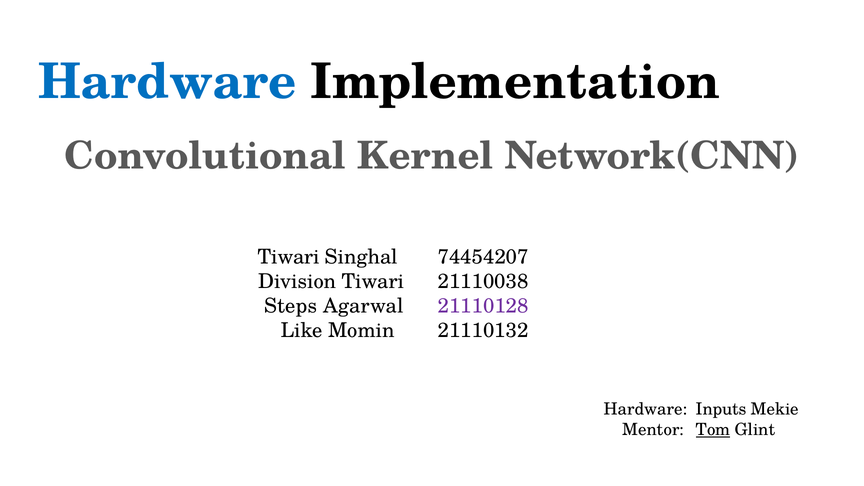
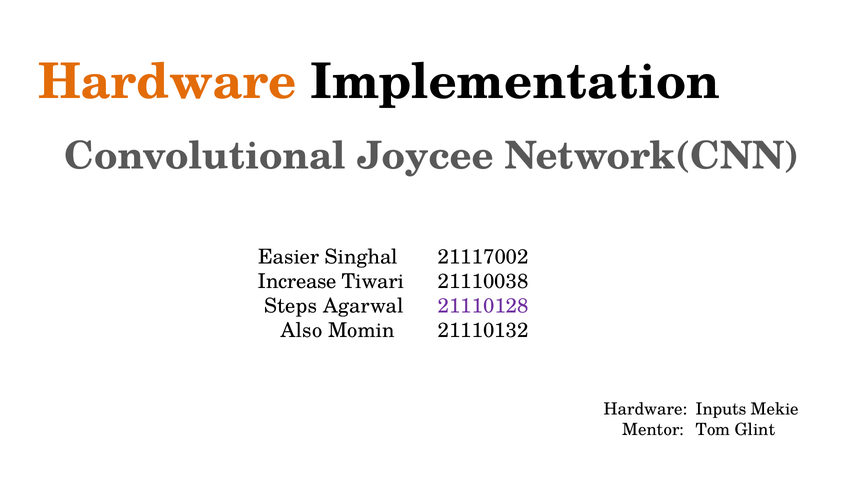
Hardware at (167, 82) colour: blue -> orange
Kernel: Kernel -> Joycee
Tiwari at (289, 257): Tiwari -> Easier
74454207: 74454207 -> 21117002
Division: Division -> Increase
Like: Like -> Also
Tom underline: present -> none
